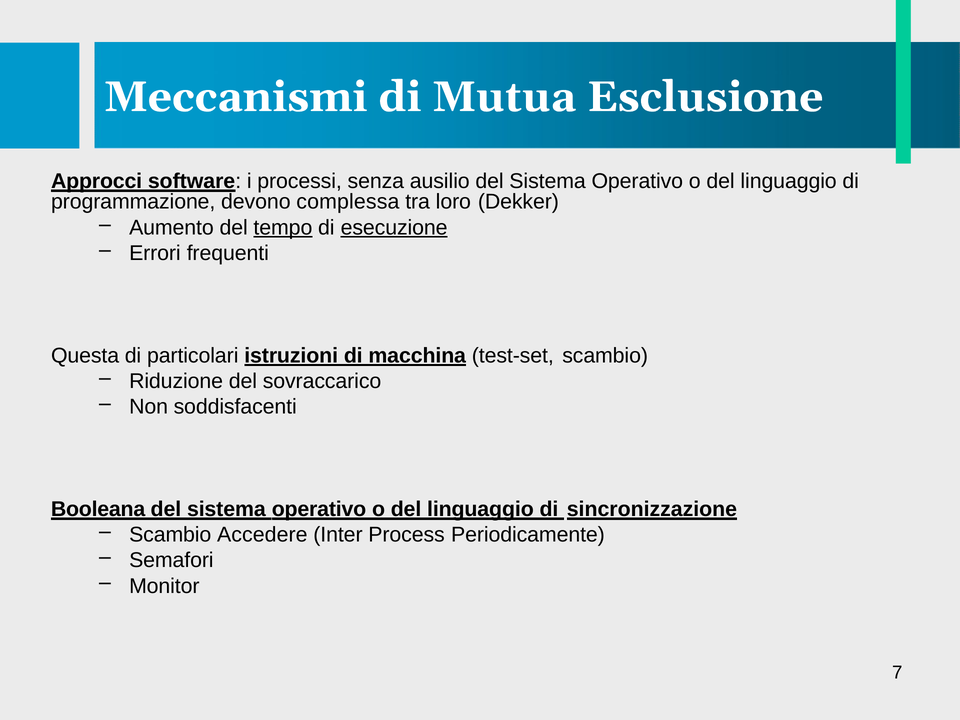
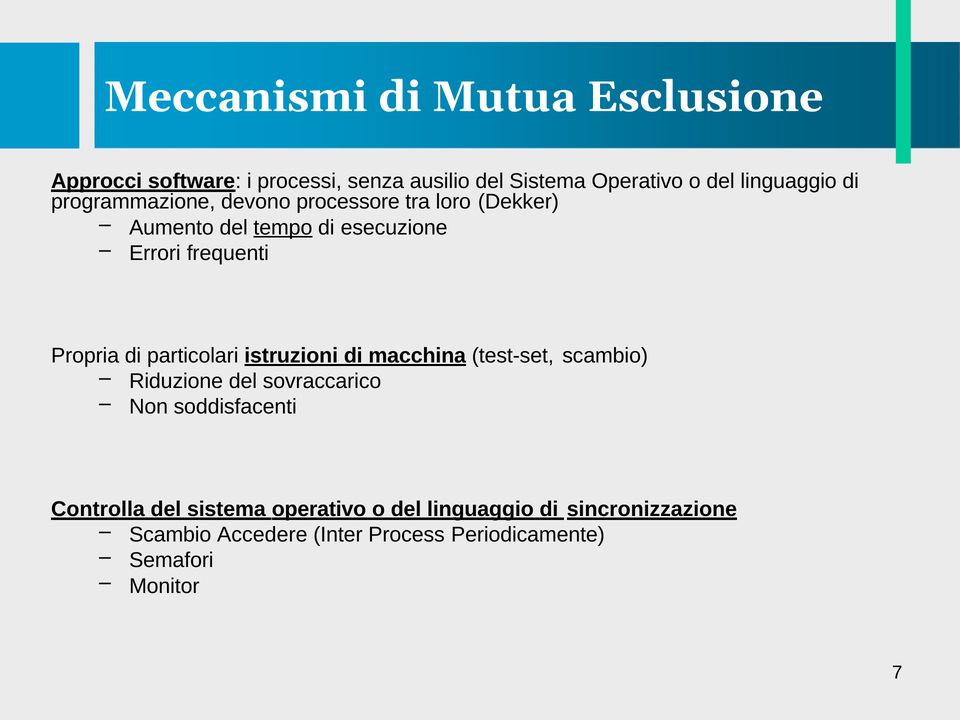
complessa: complessa -> processore
esecuzione underline: present -> none
Questa: Questa -> Propria
Booleana: Booleana -> Controlla
